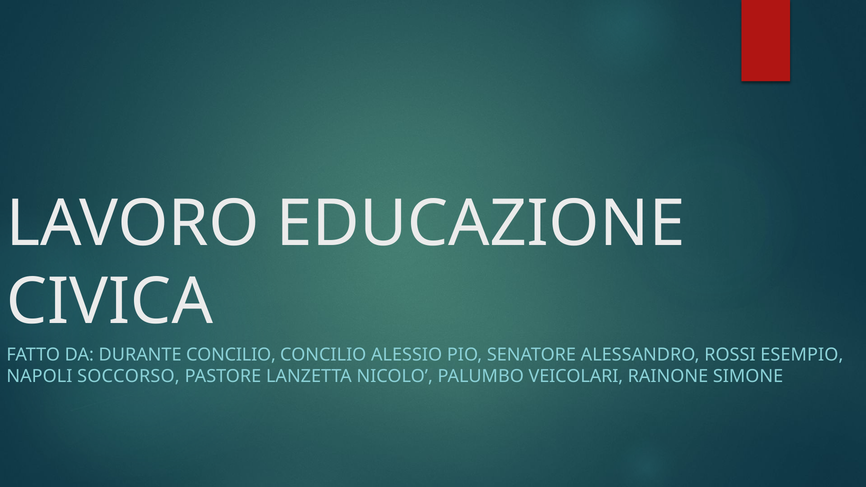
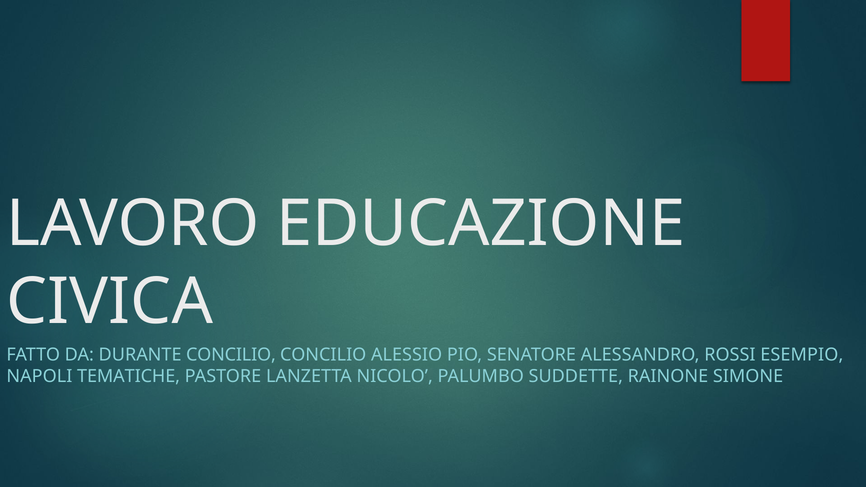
SOCCORSO: SOCCORSO -> TEMATICHE
VEICOLARI: VEICOLARI -> SUDDETTE
